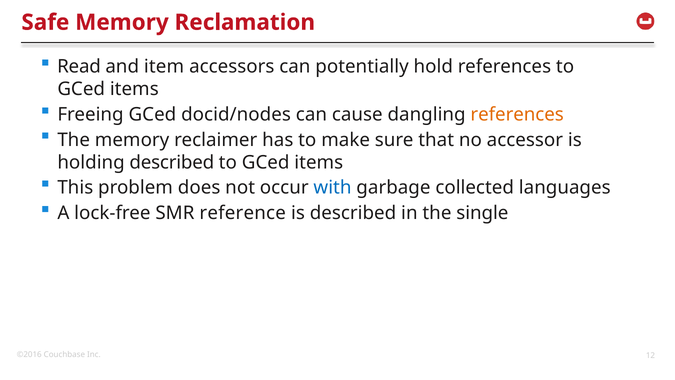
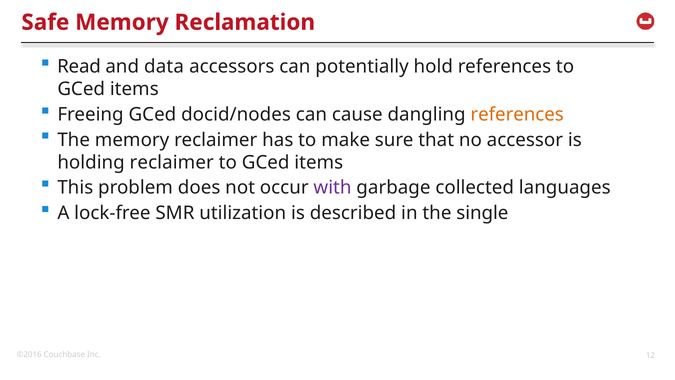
item: item -> data
holding described: described -> reclaimer
with colour: blue -> purple
reference: reference -> utilization
